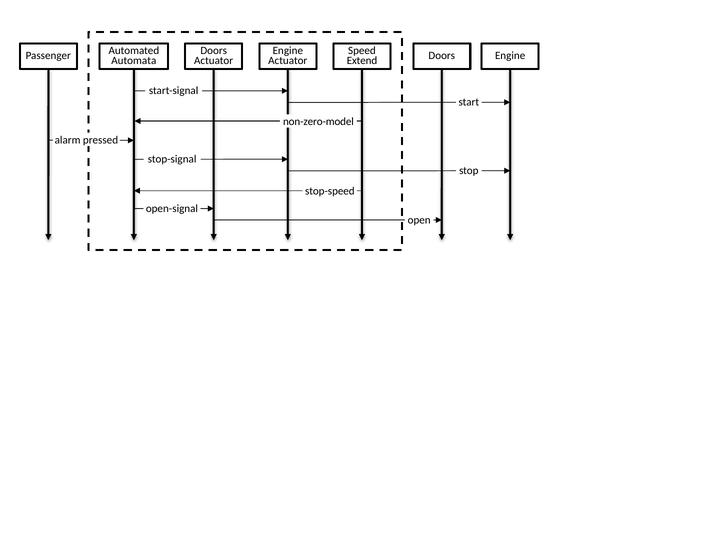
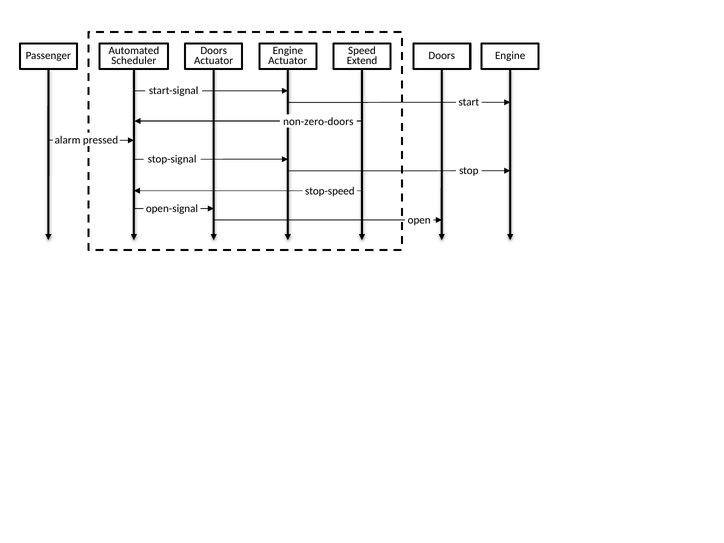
Automata: Automata -> Scheduler
non-zero-model: non-zero-model -> non-zero-doors
